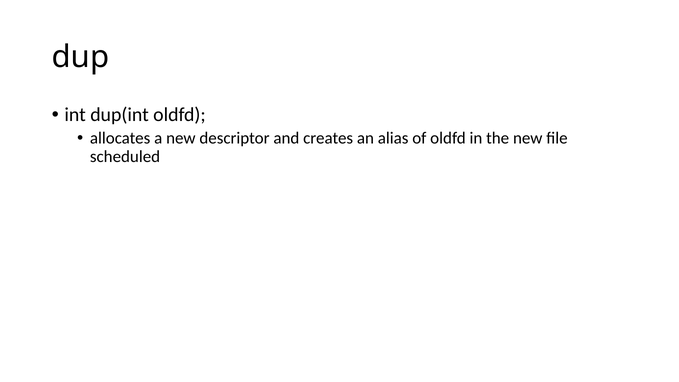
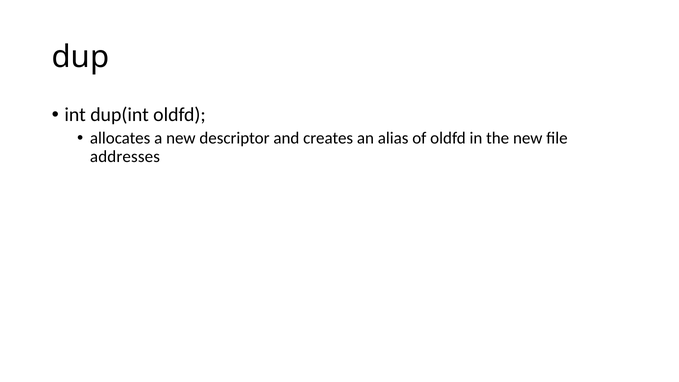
scheduled: scheduled -> addresses
